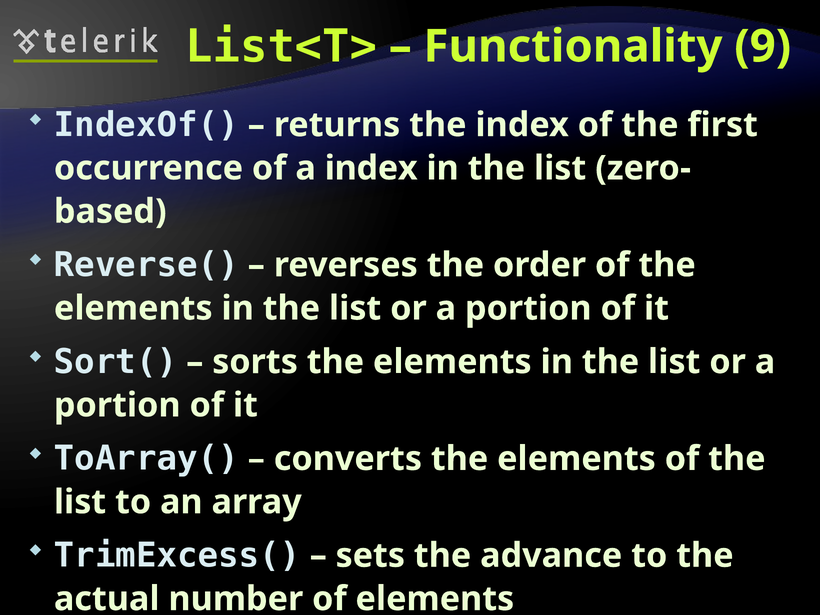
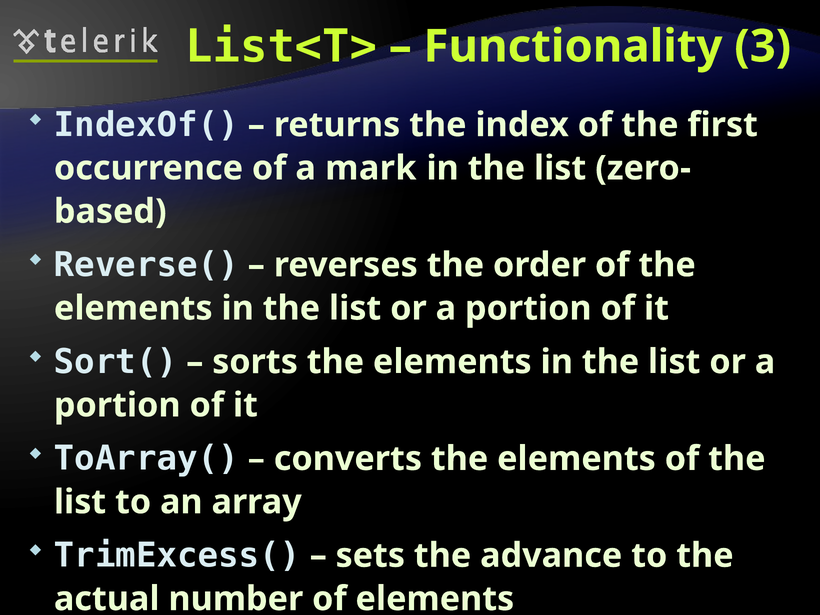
9: 9 -> 3
a index: index -> mark
